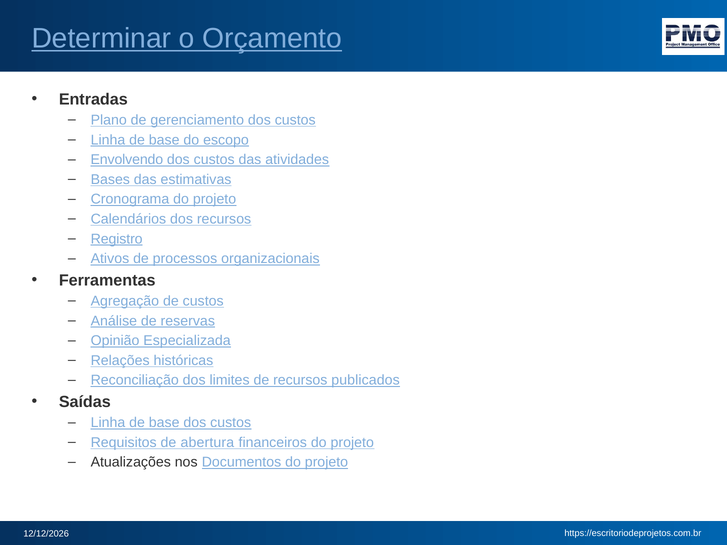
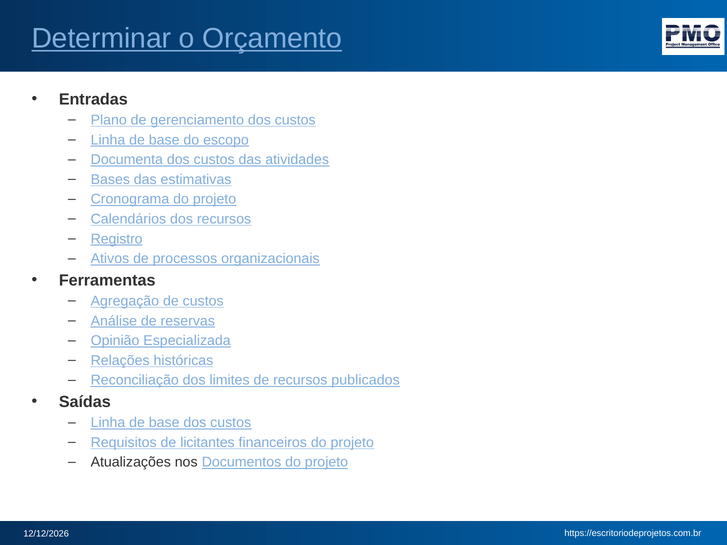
Envolvendo: Envolvendo -> Documenta
abertura: abertura -> licitantes
